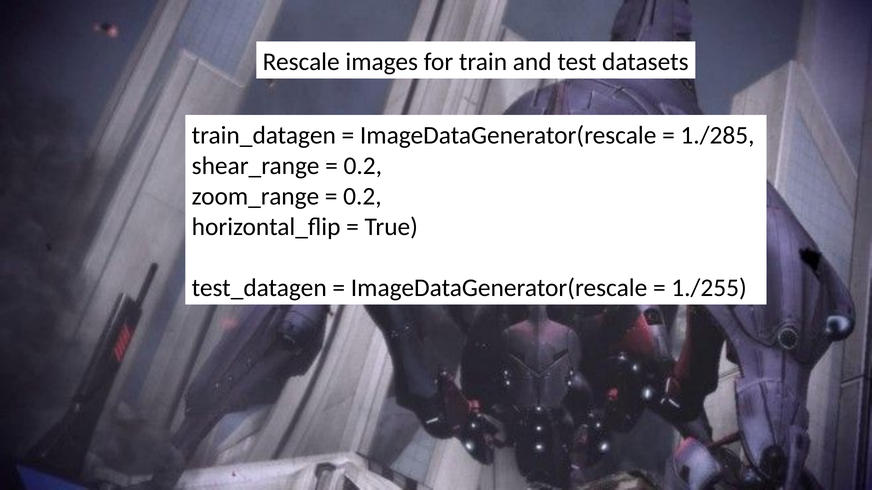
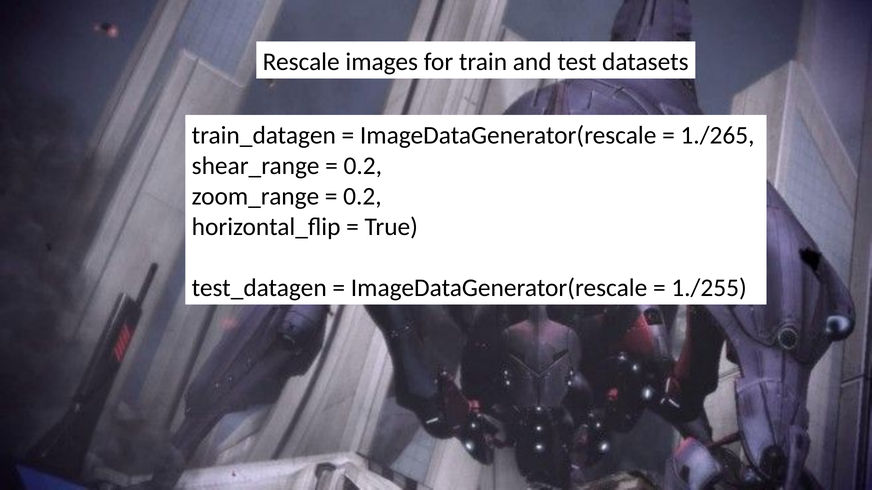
1./285: 1./285 -> 1./265
